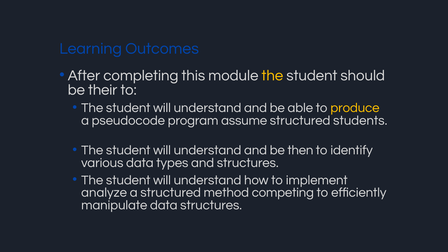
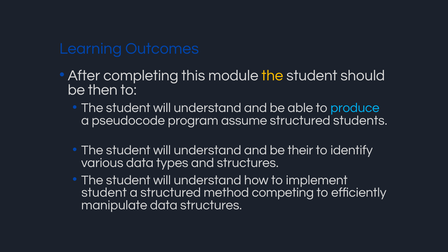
their: their -> then
produce colour: yellow -> light blue
then: then -> their
analyze at (104, 193): analyze -> student
